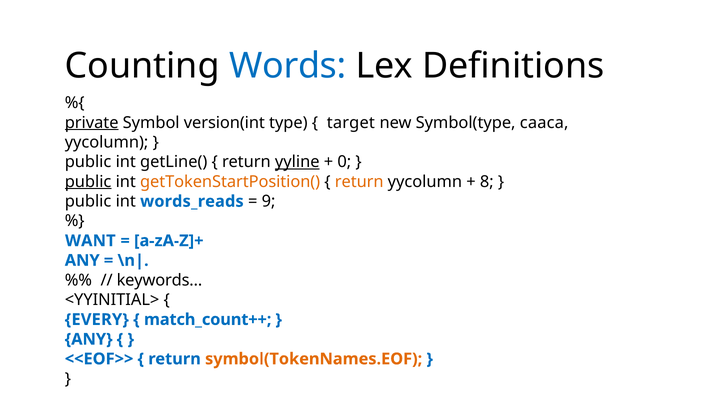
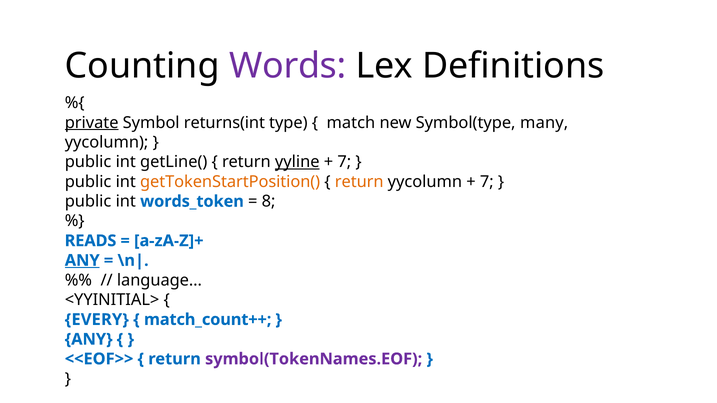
Words colour: blue -> purple
version(int: version(int -> returns(int
target: target -> match
caaca: caaca -> many
0 at (344, 162): 0 -> 7
public at (88, 182) underline: present -> none
8 at (487, 182): 8 -> 7
words_reads: words_reads -> words_token
9: 9 -> 8
WANT: WANT -> READS
ANY at (82, 261) underline: none -> present
keywords…: keywords… -> language…
symbol(TokenNames.EOF colour: orange -> purple
